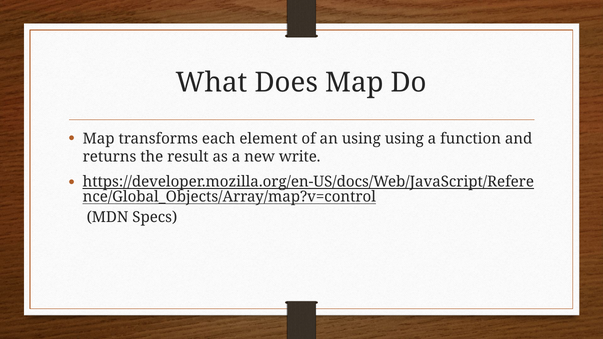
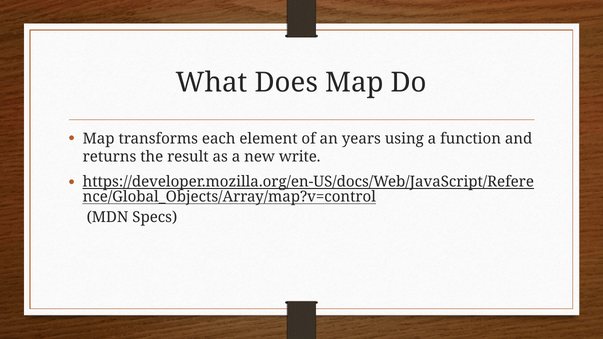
an using: using -> years
